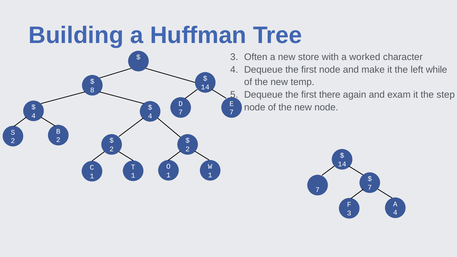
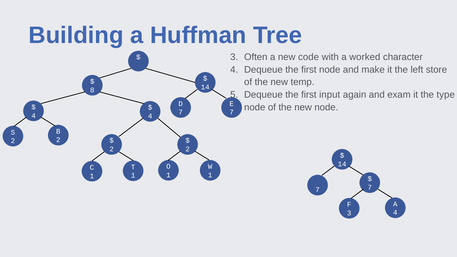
store: store -> code
while: while -> store
there: there -> input
step: step -> type
